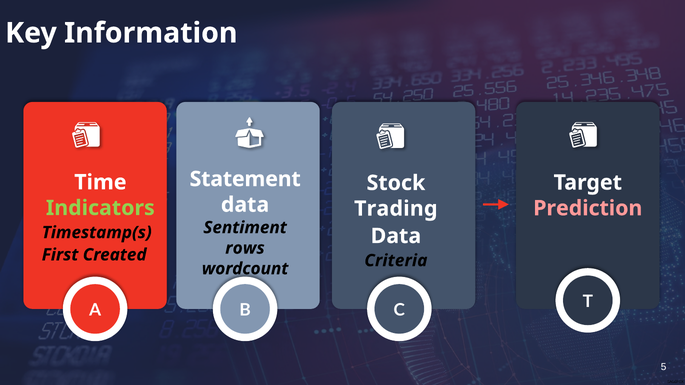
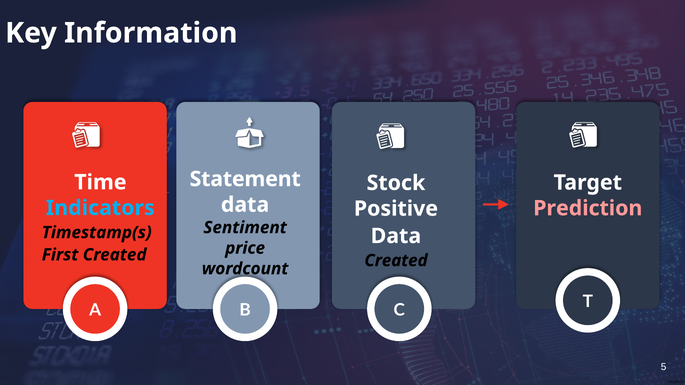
Indicators colour: light green -> light blue
Trading: Trading -> Positive
rows: rows -> price
Criteria at (396, 261): Criteria -> Created
